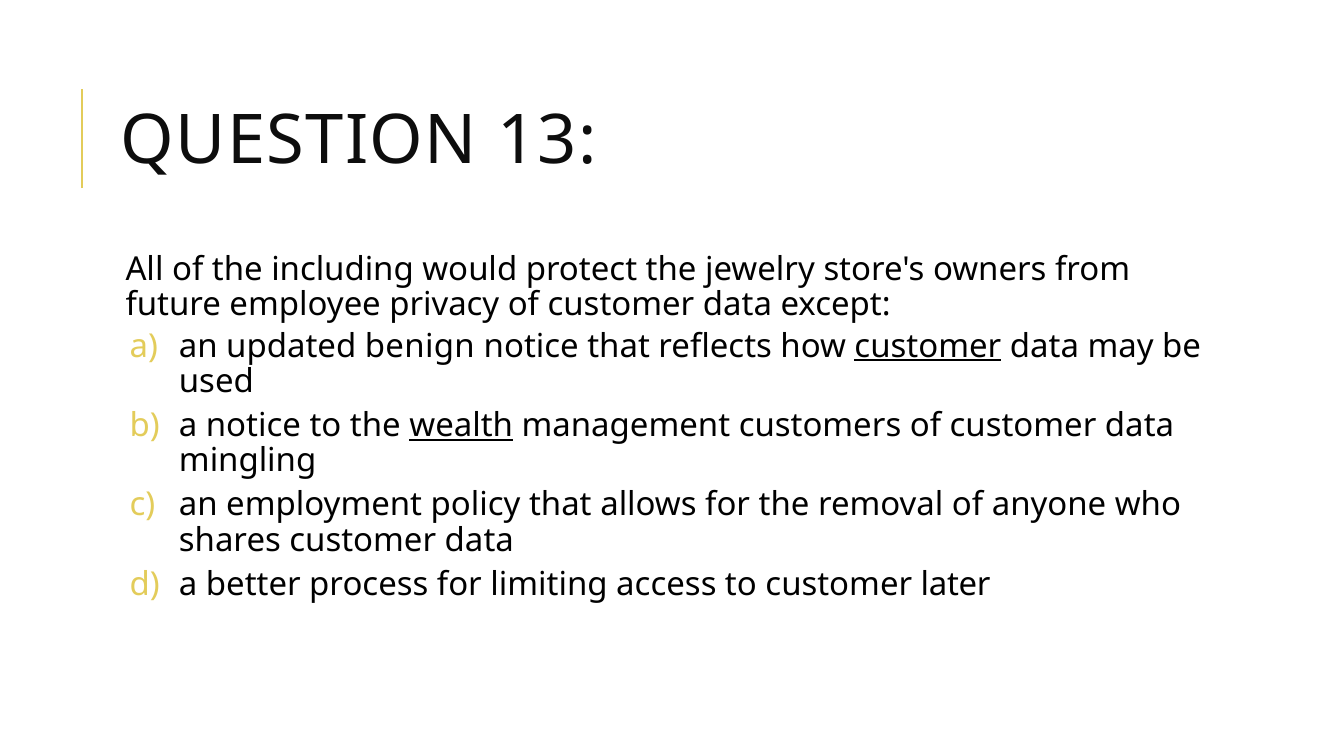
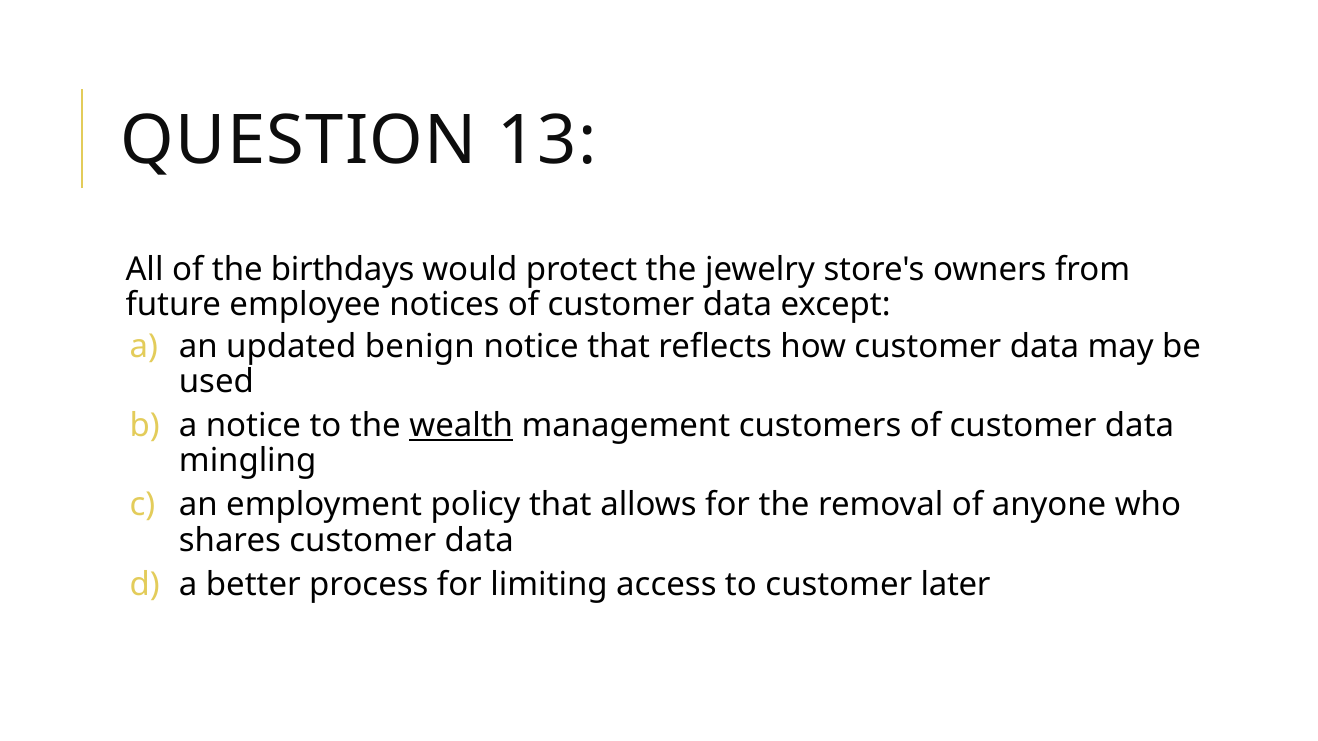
including: including -> birthdays
privacy: privacy -> notices
customer at (928, 346) underline: present -> none
